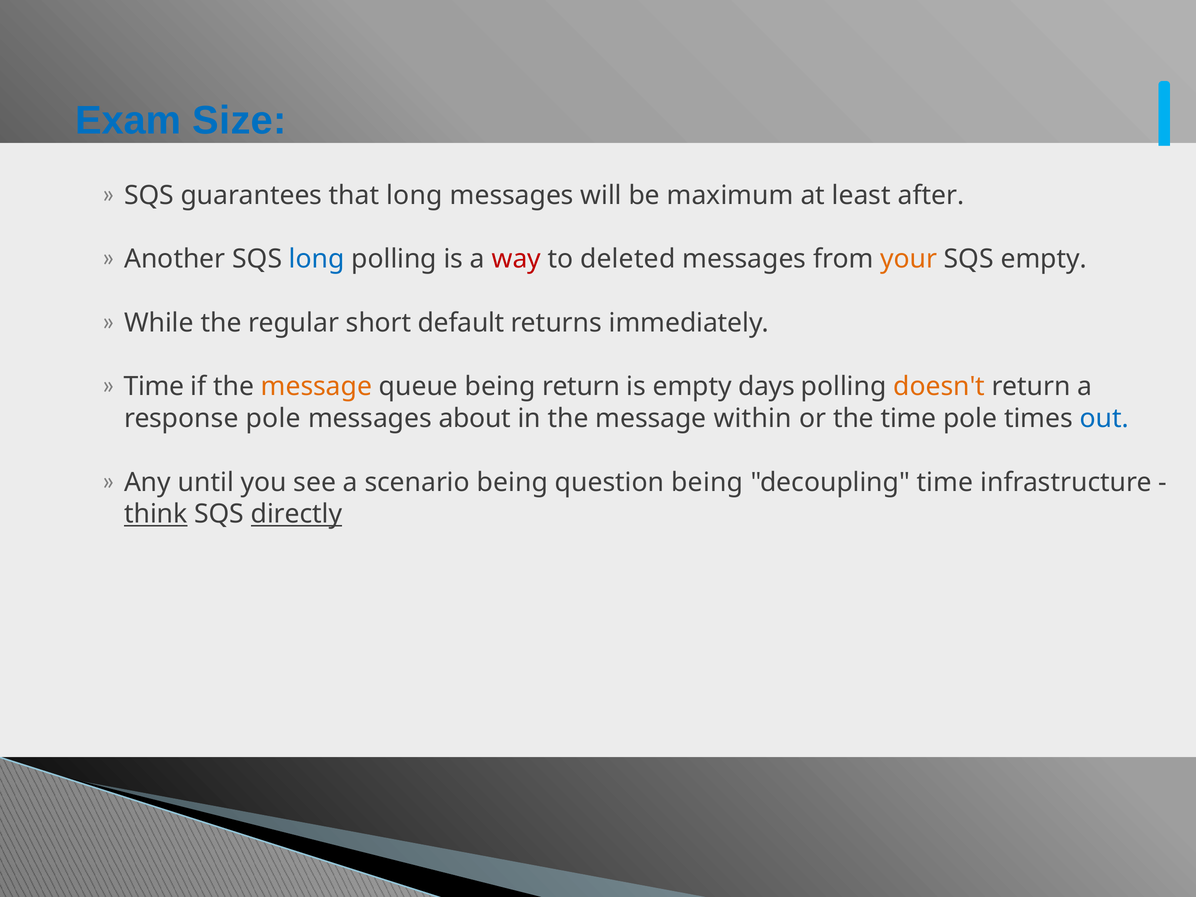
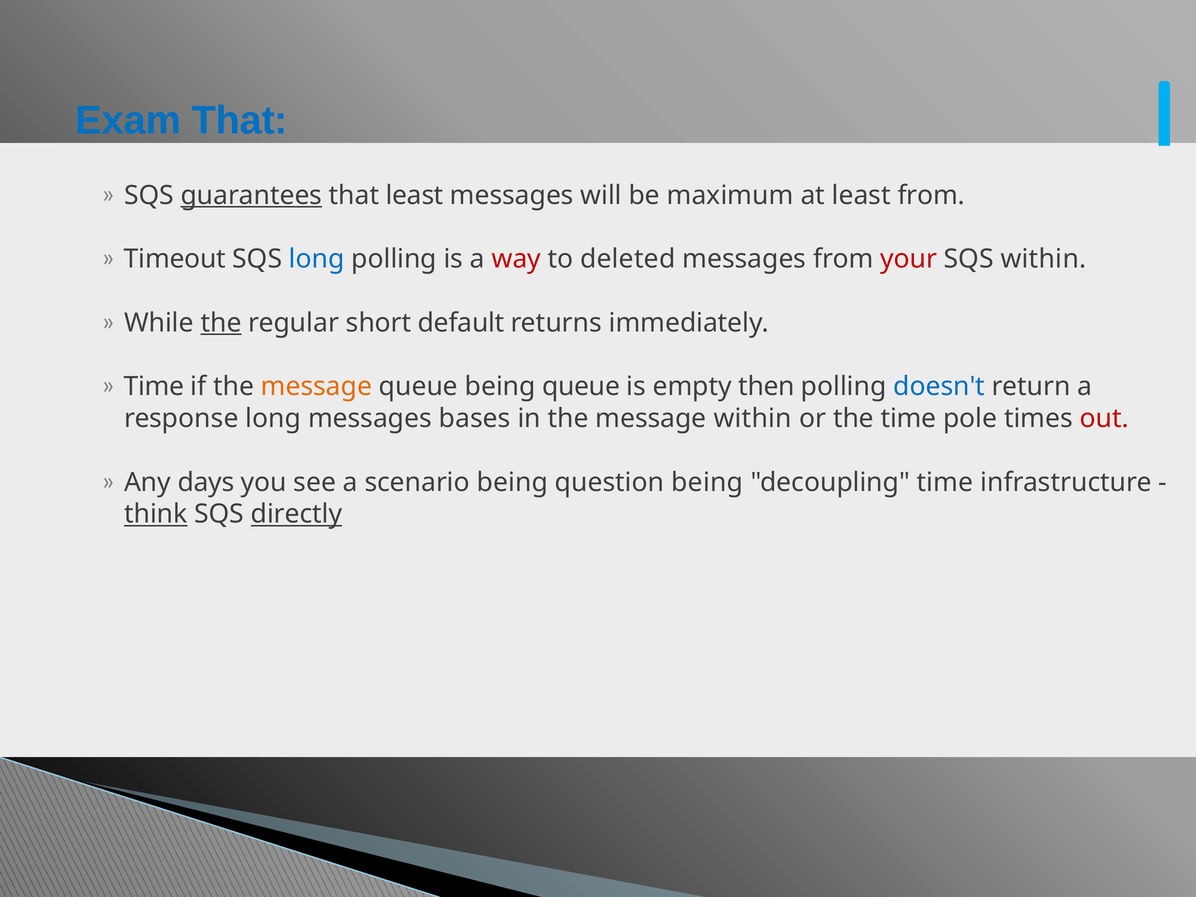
Exam Size: Size -> That
guarantees underline: none -> present
that long: long -> least
least after: after -> from
Another: Another -> Timeout
your colour: orange -> red
SQS empty: empty -> within
the at (221, 323) underline: none -> present
being return: return -> queue
days: days -> then
doesn't colour: orange -> blue
response pole: pole -> long
about: about -> bases
out colour: blue -> red
until: until -> days
